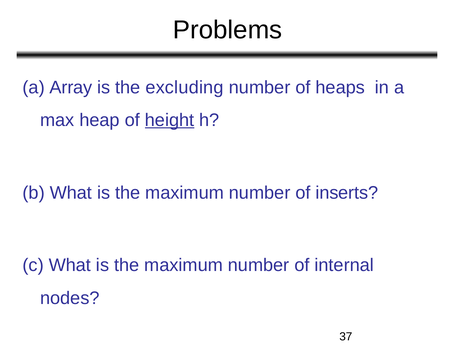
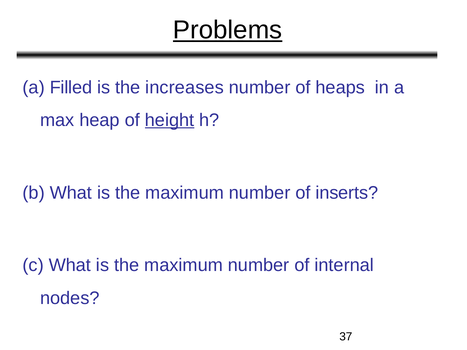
Problems underline: none -> present
Array: Array -> Filled
excluding: excluding -> increases
